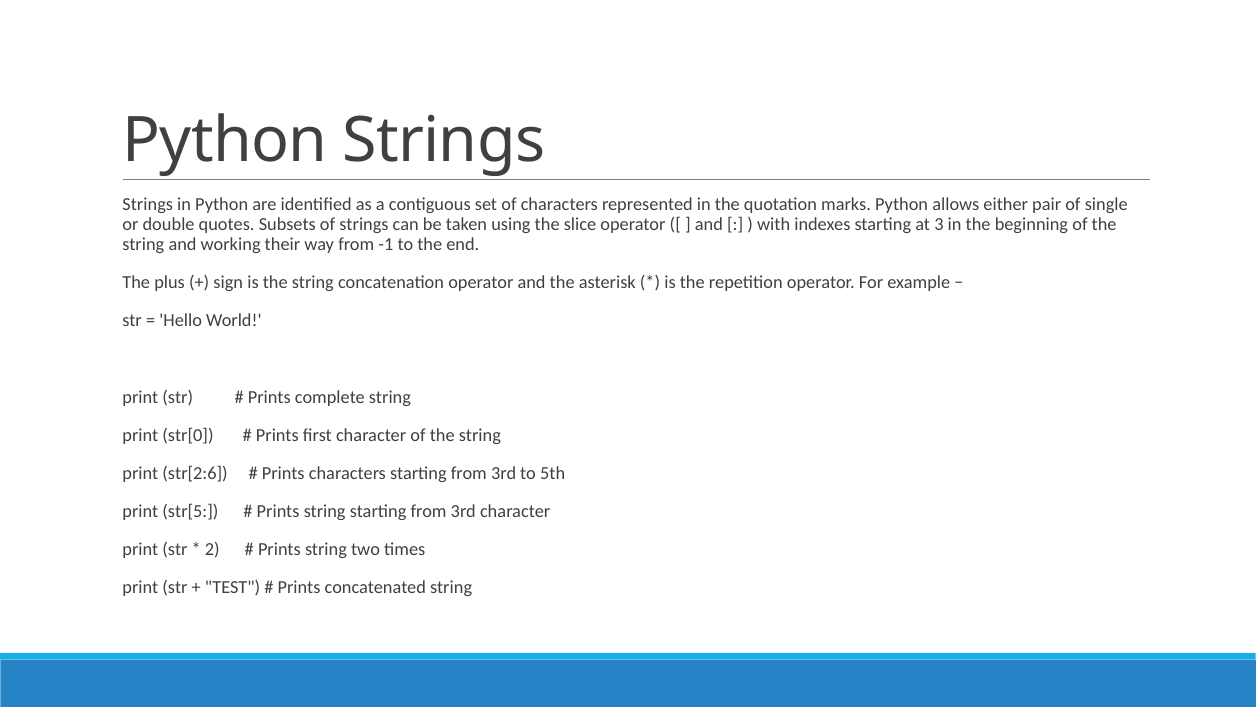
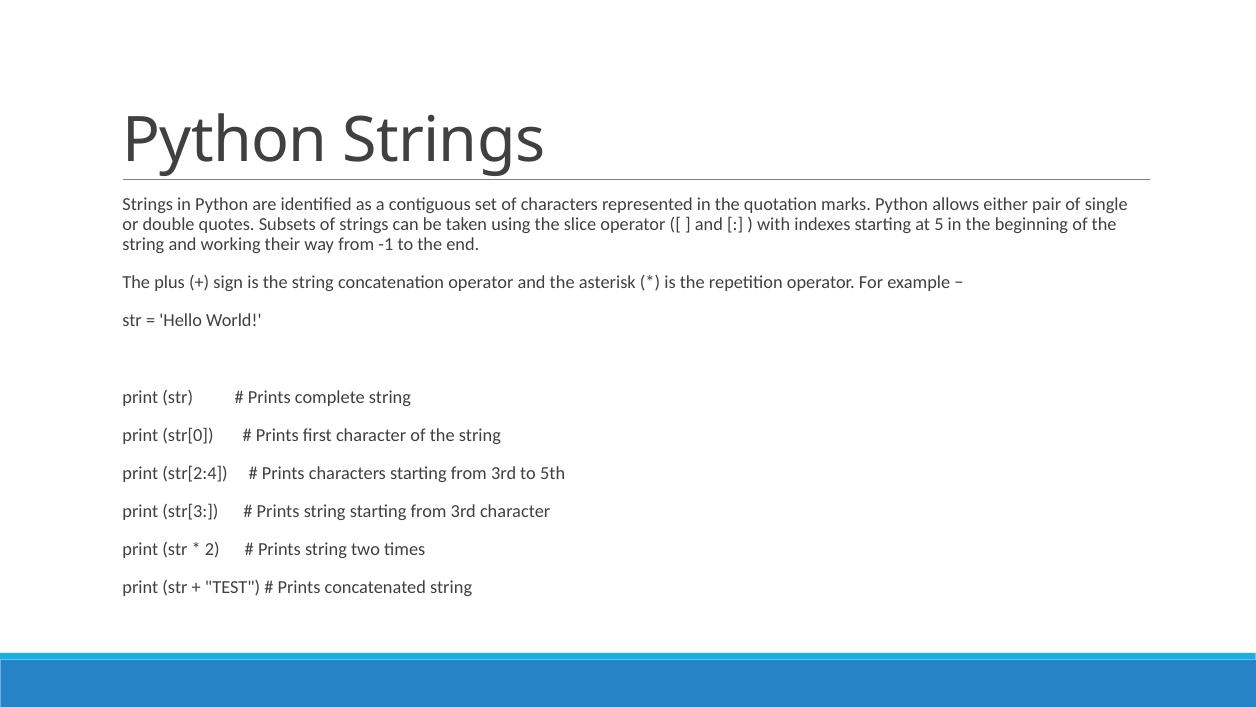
3: 3 -> 5
str[2:6: str[2:6 -> str[2:4
str[5: str[5 -> str[3
